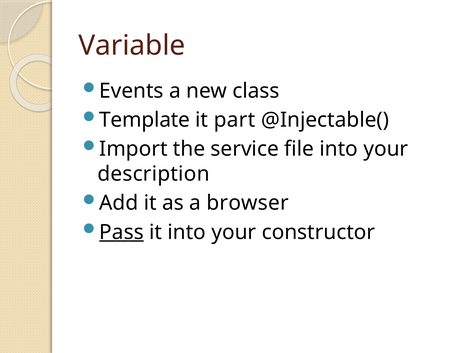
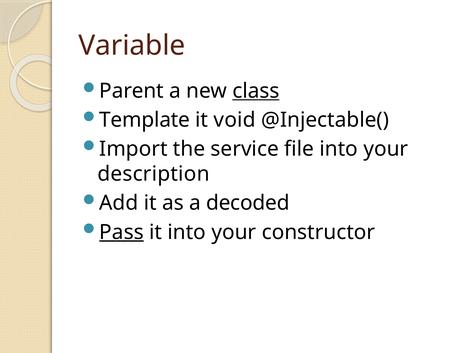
Events: Events -> Parent
class underline: none -> present
part: part -> void
browser: browser -> decoded
